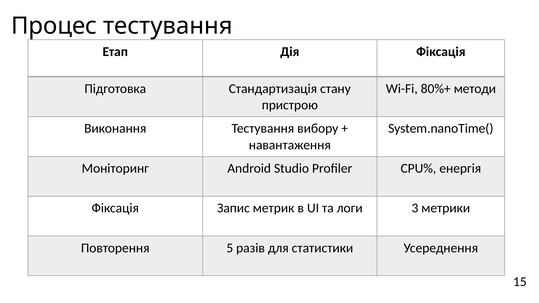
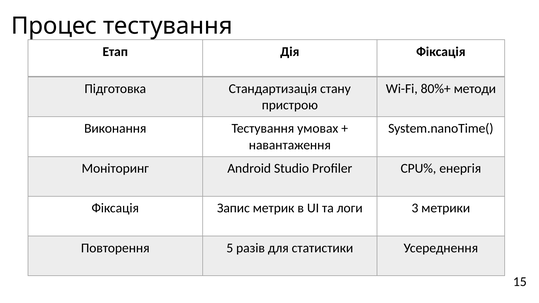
вибору: вибору -> умовах
